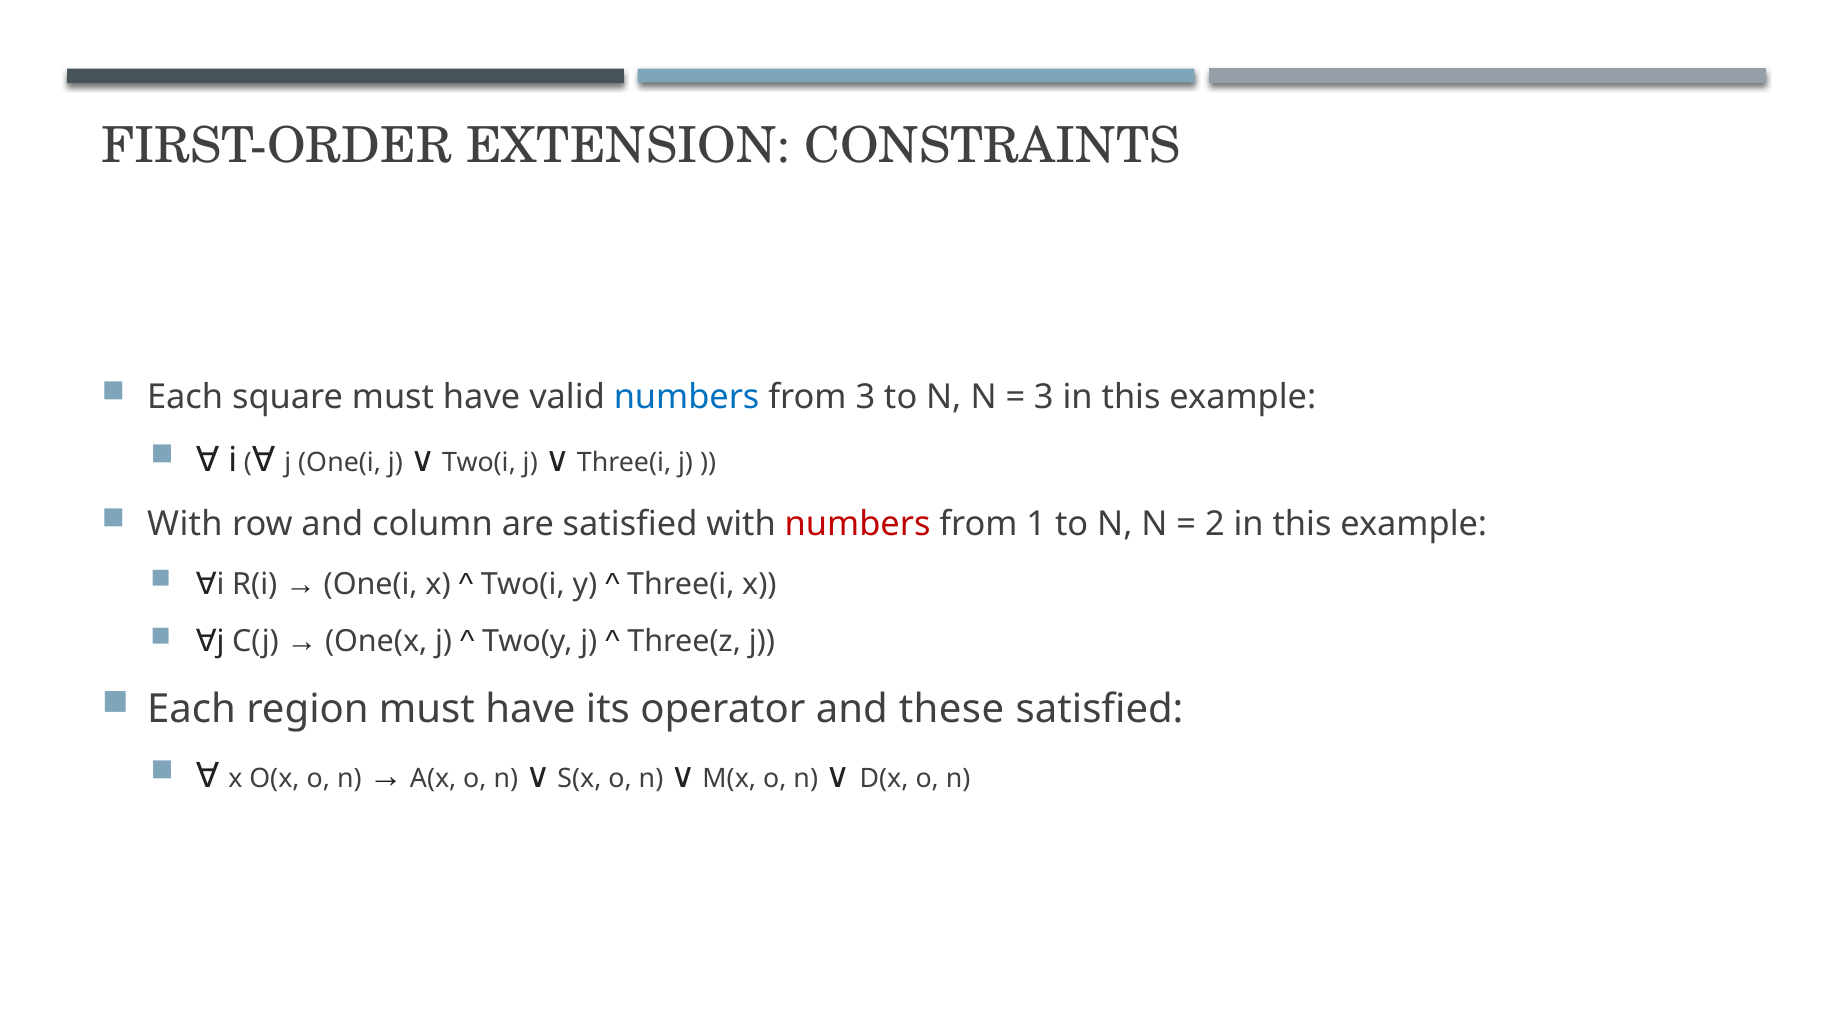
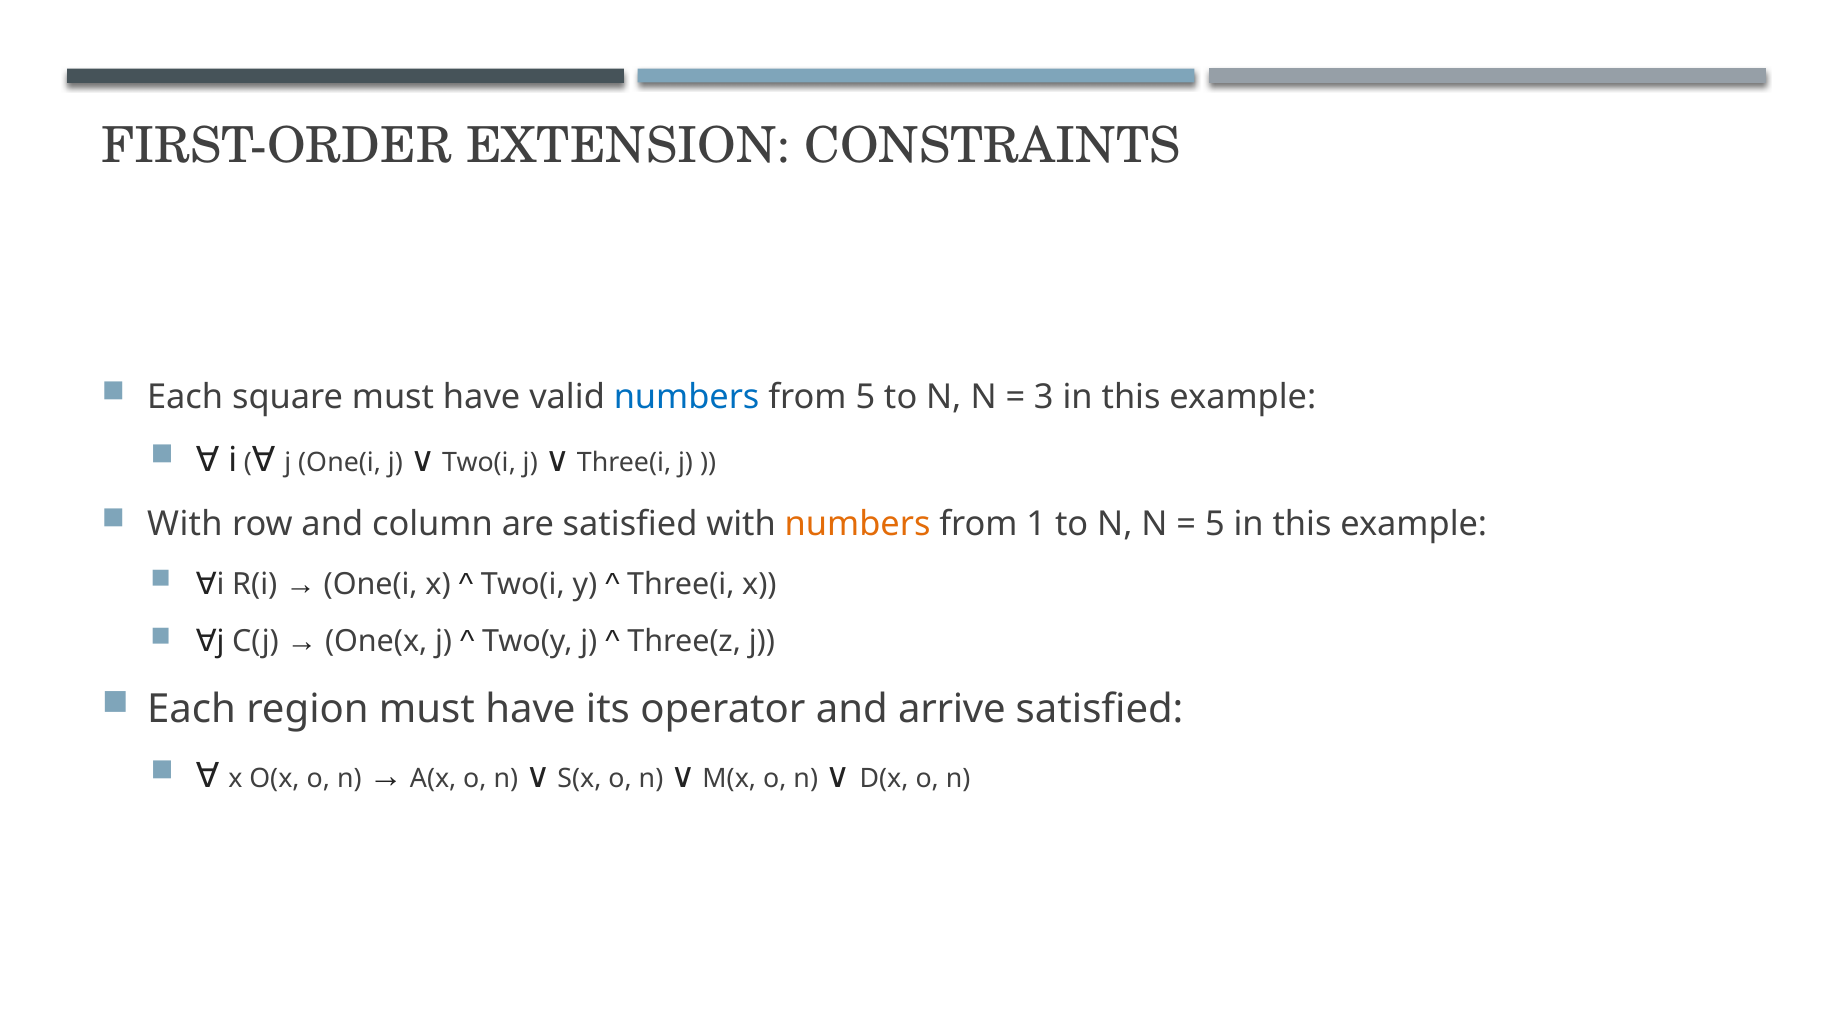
from 3: 3 -> 5
numbers at (858, 524) colour: red -> orange
2 at (1215, 524): 2 -> 5
these: these -> arrive
